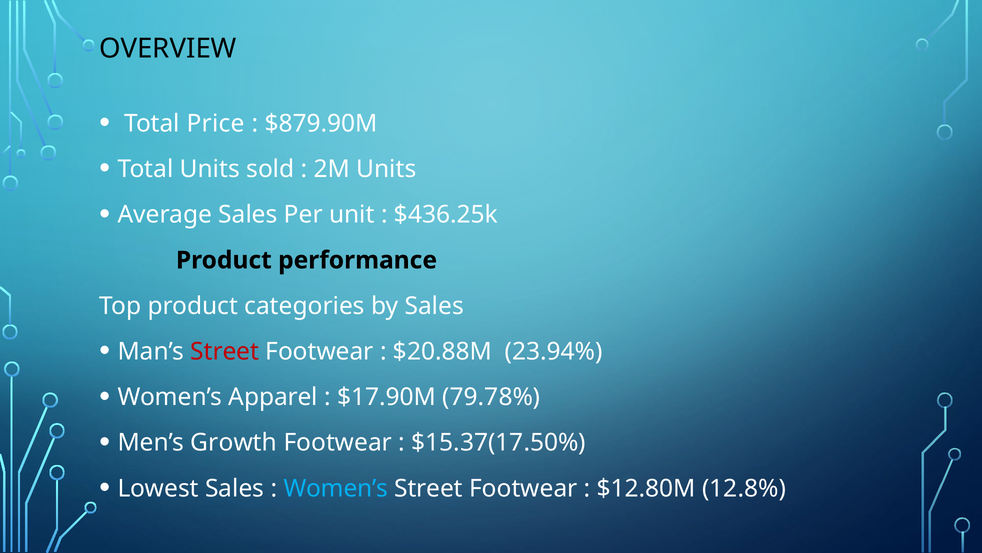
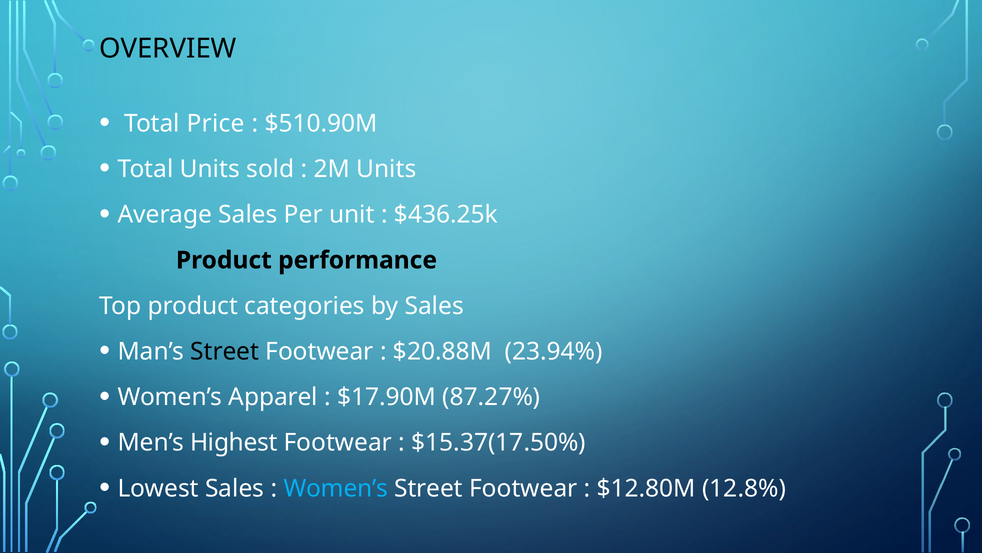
$879.90M: $879.90M -> $510.90M
Street at (225, 351) colour: red -> black
79.78%: 79.78% -> 87.27%
Growth: Growth -> Highest
